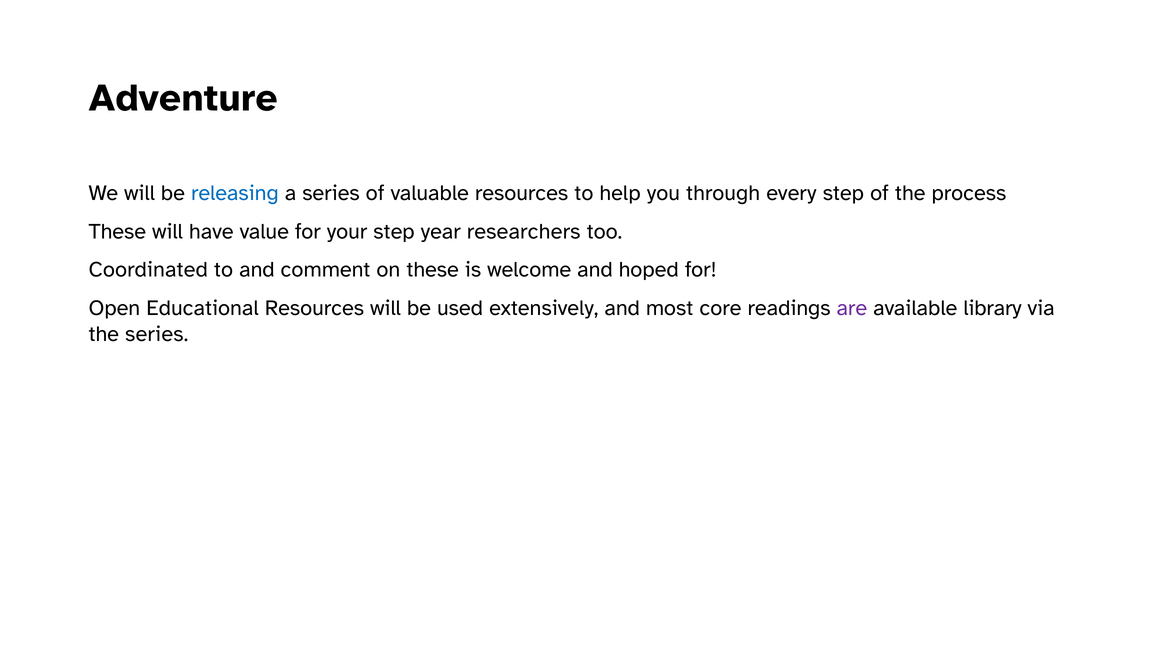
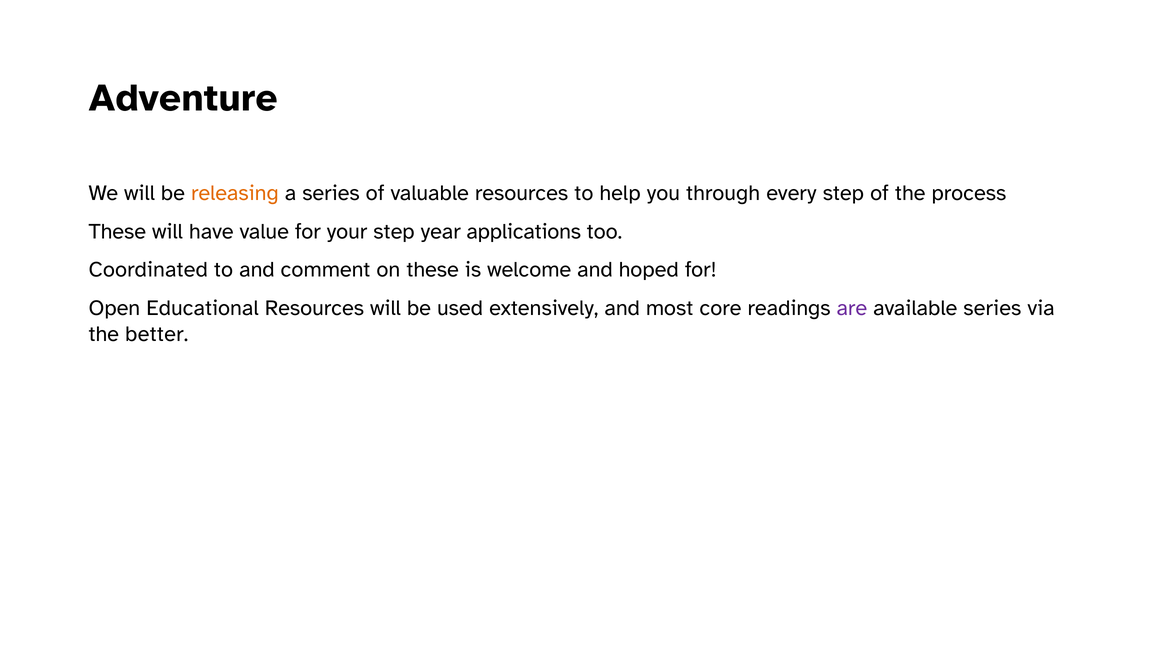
releasing colour: blue -> orange
researchers: researchers -> applications
available library: library -> series
the series: series -> better
